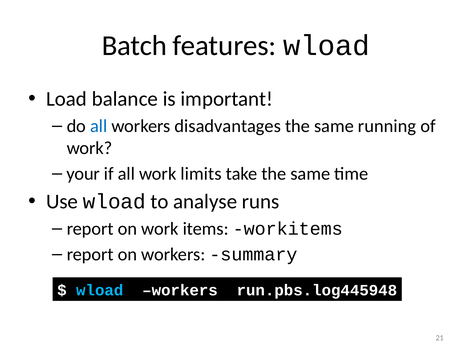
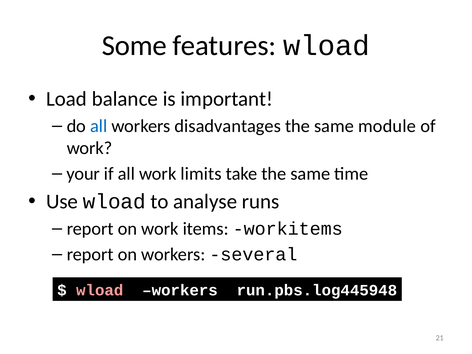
Batch: Batch -> Some
running: running -> module
summary: summary -> several
wload at (100, 290) colour: light blue -> pink
